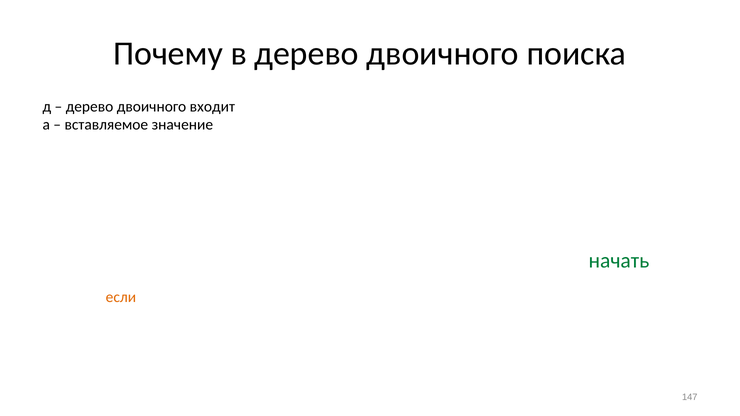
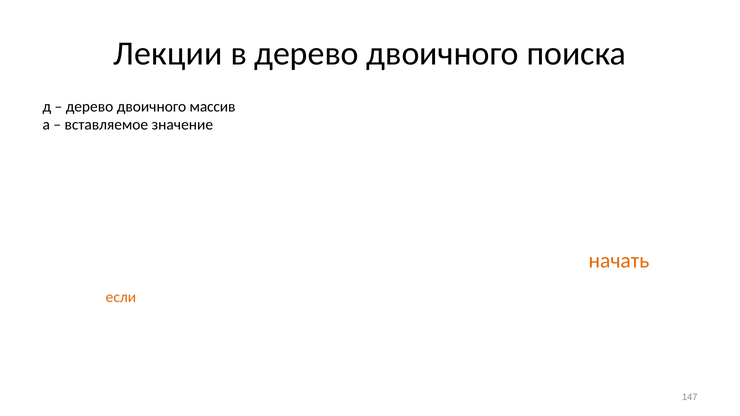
Почему: Почему -> Лекции
входит: входит -> массив
начать colour: green -> orange
